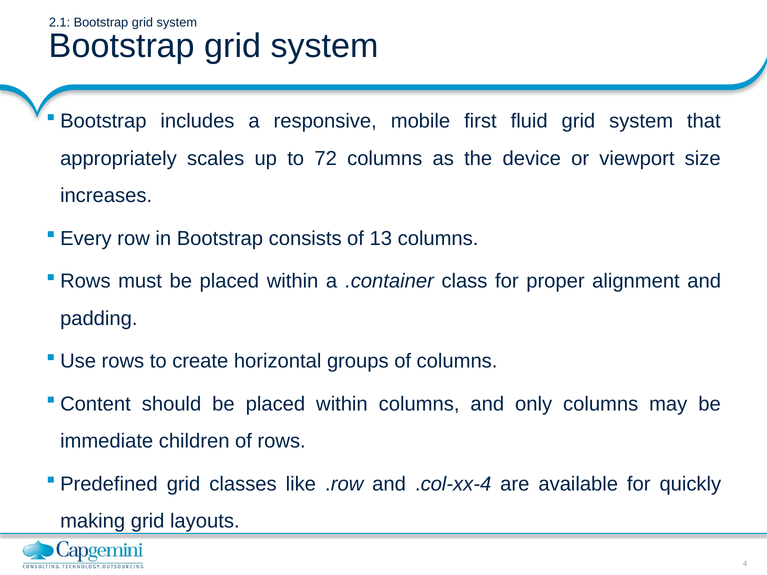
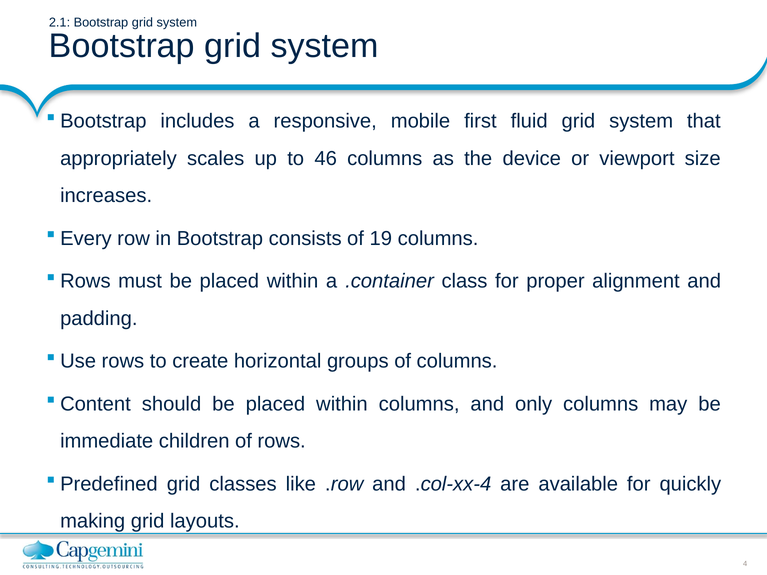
72: 72 -> 46
13: 13 -> 19
